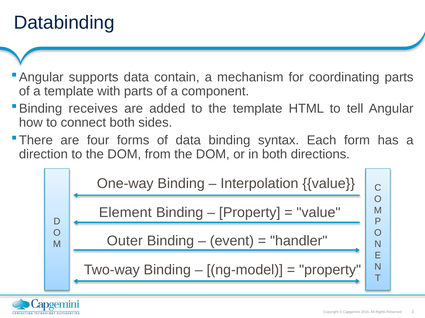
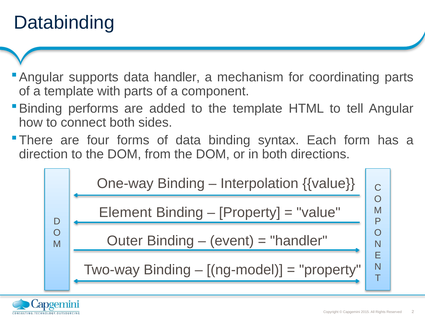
data contain: contain -> handler
receives: receives -> performs
